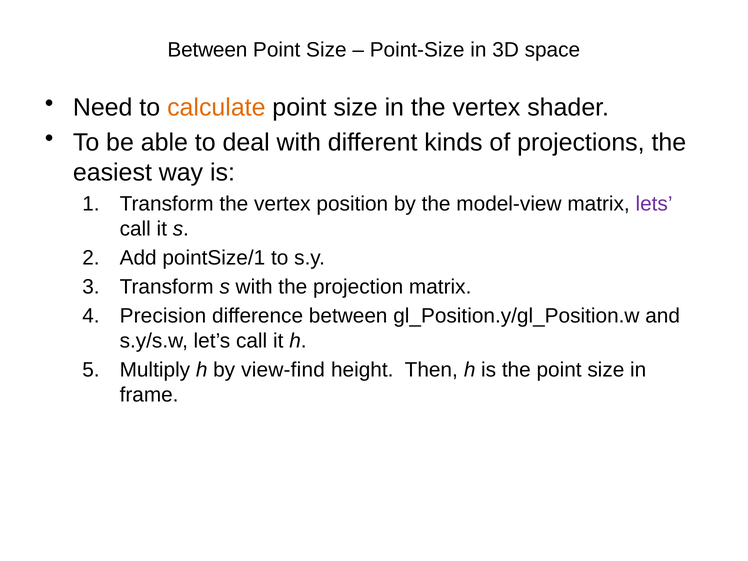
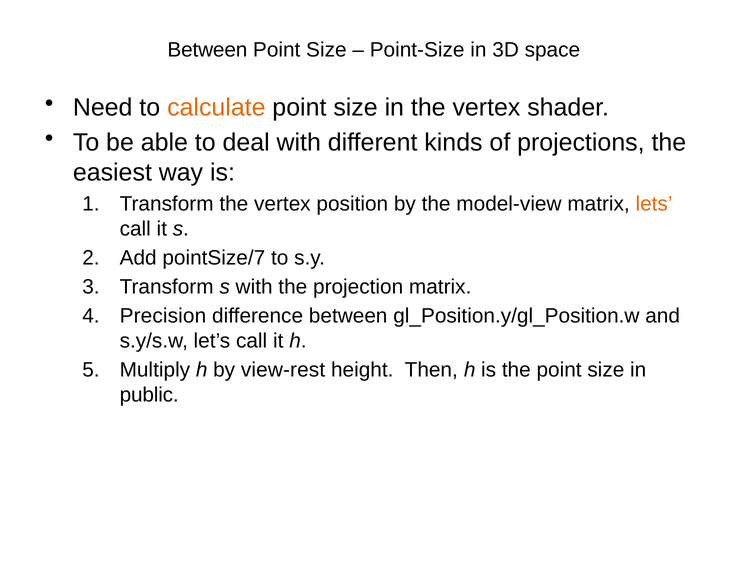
lets colour: purple -> orange
pointSize/1: pointSize/1 -> pointSize/7
view-find: view-find -> view-rest
frame: frame -> public
